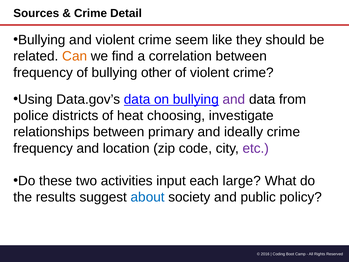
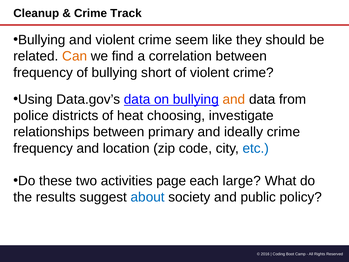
Sources: Sources -> Cleanup
Detail: Detail -> Track
other: other -> short
and at (234, 99) colour: purple -> orange
etc colour: purple -> blue
input: input -> page
